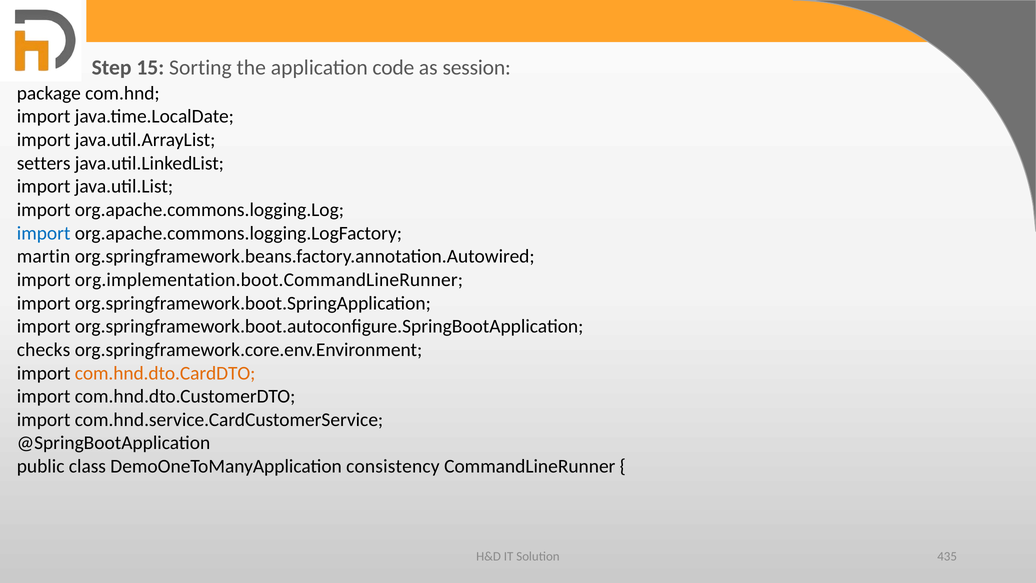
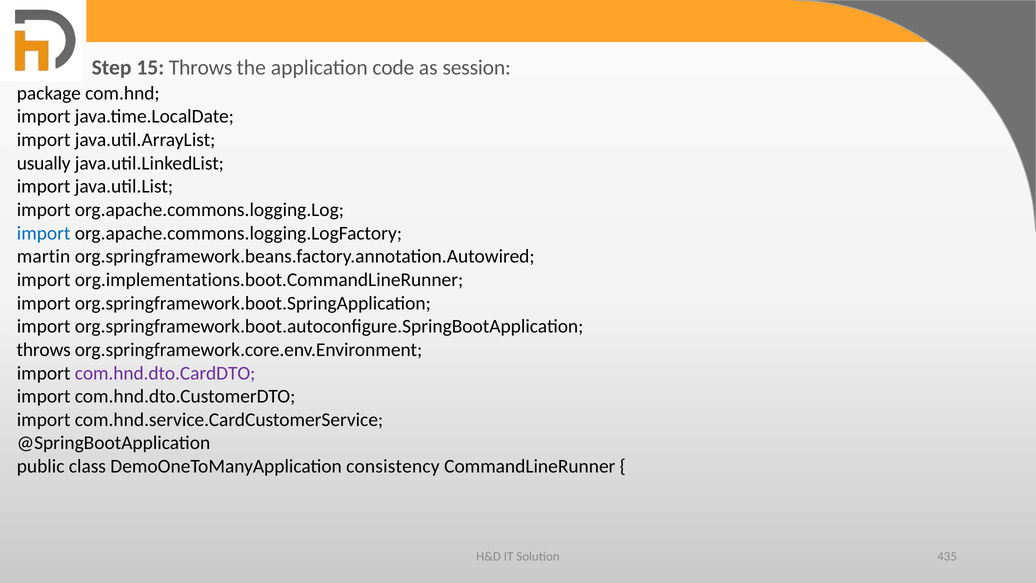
15 Sorting: Sorting -> Throws
setters: setters -> usually
org.implementation.boot.CommandLineRunner: org.implementation.boot.CommandLineRunner -> org.implementations.boot.CommandLineRunner
checks at (44, 350): checks -> throws
com.hnd.dto.CardDTO colour: orange -> purple
